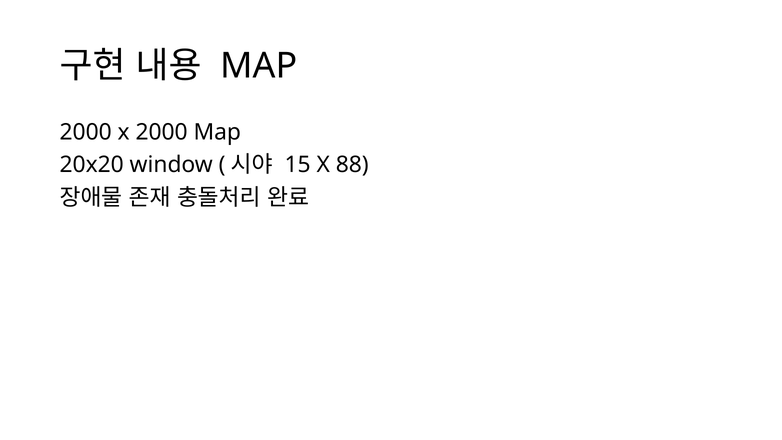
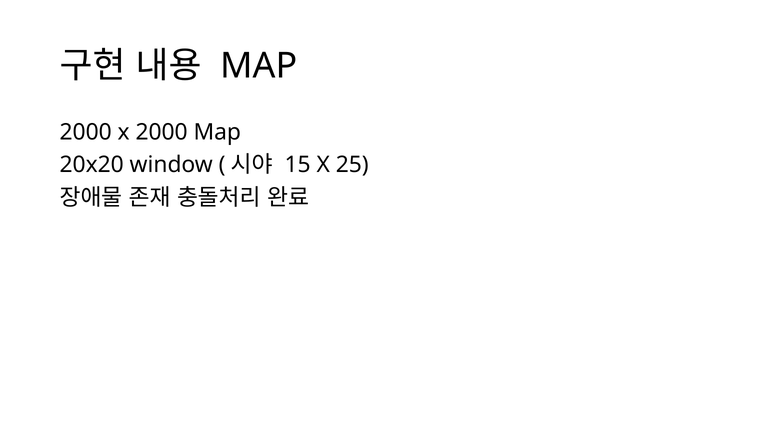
88: 88 -> 25
